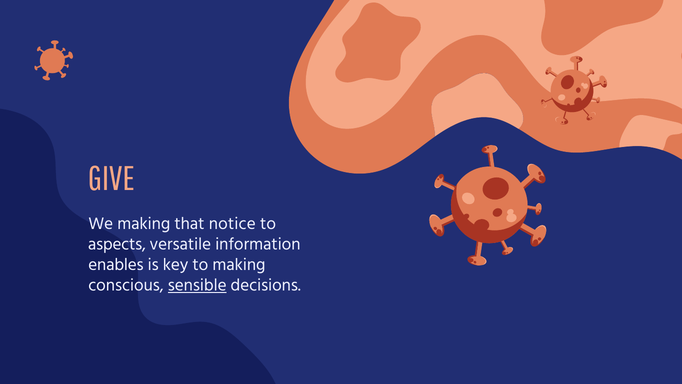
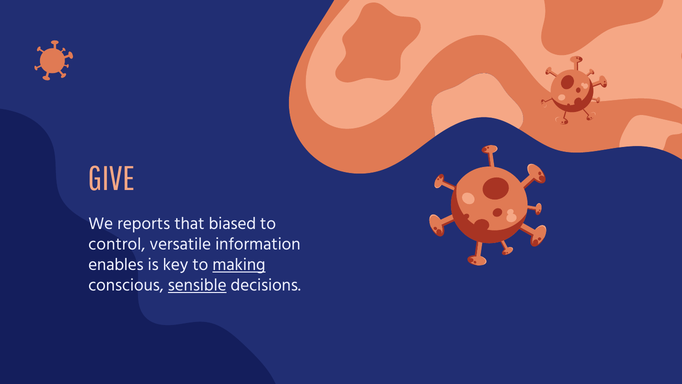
We making: making -> reports
notice: notice -> biased
aspects: aspects -> control
making at (239, 265) underline: none -> present
